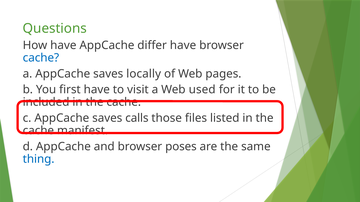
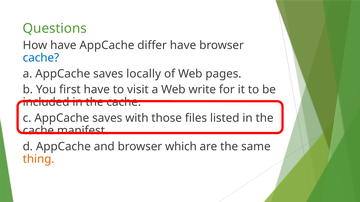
used: used -> write
calls: calls -> with
poses: poses -> which
thing colour: blue -> orange
